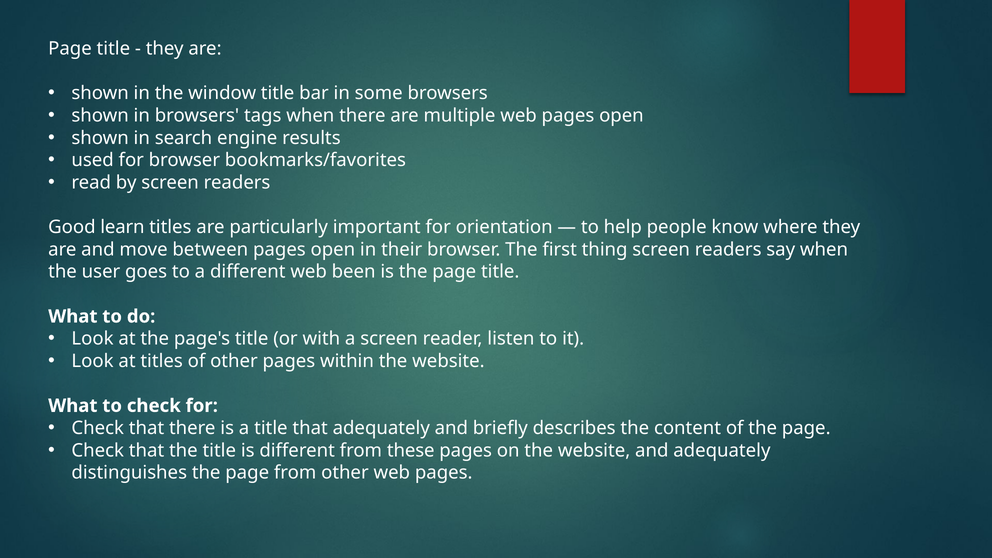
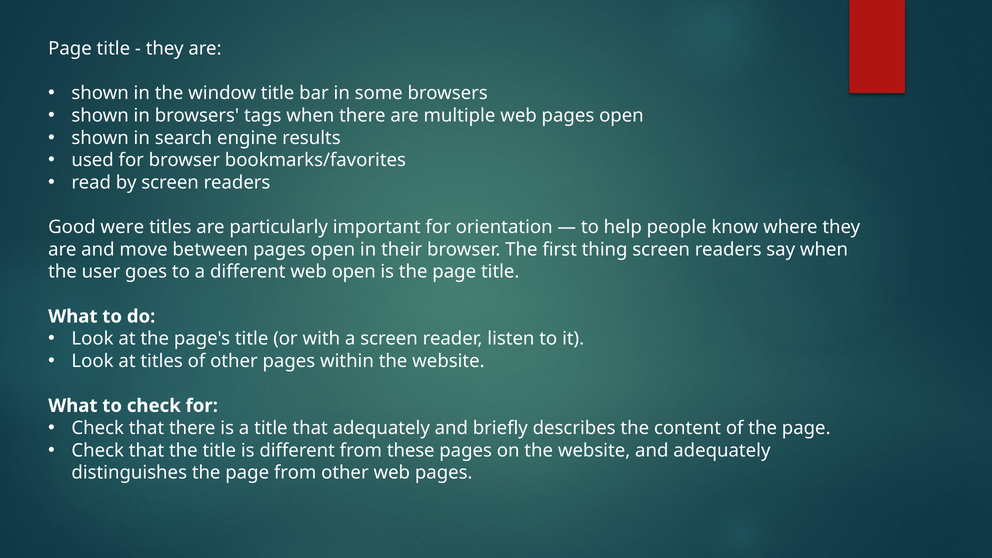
learn: learn -> were
web been: been -> open
